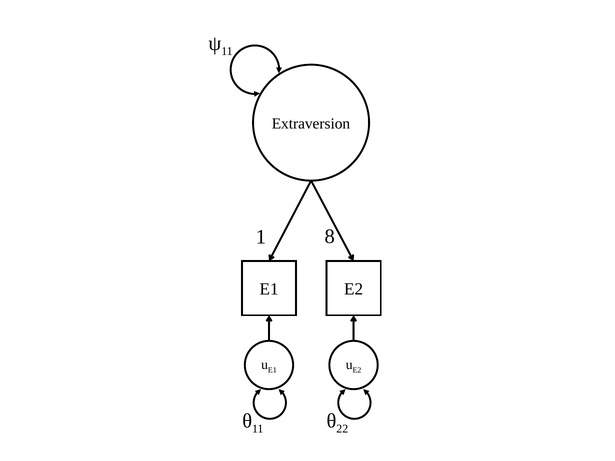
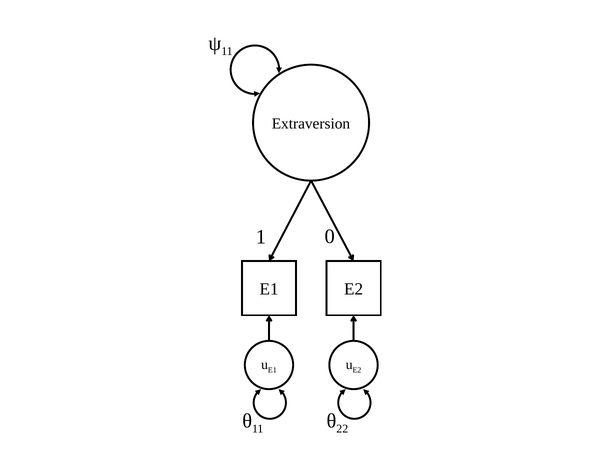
8: 8 -> 0
